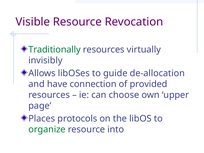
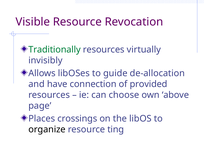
upper: upper -> above
protocols: protocols -> crossings
organize colour: green -> black
into: into -> ting
